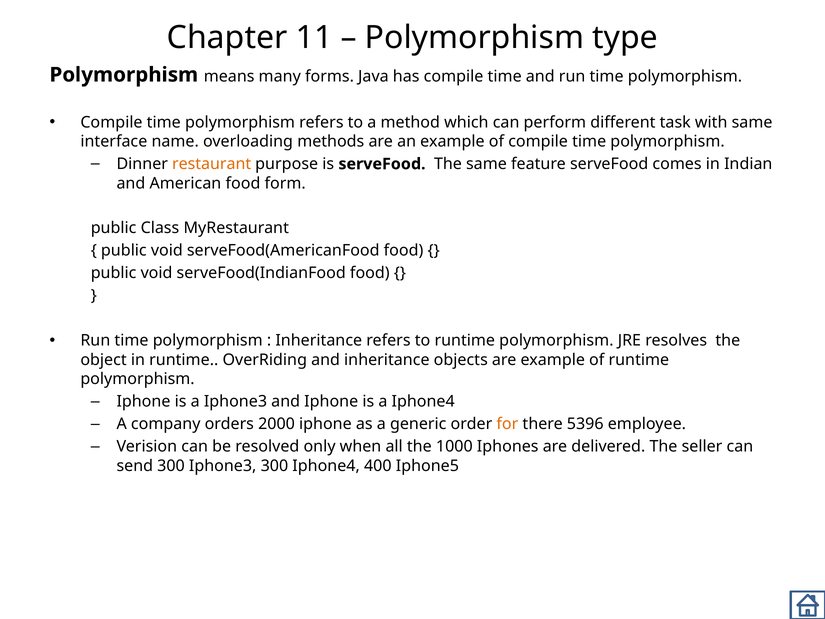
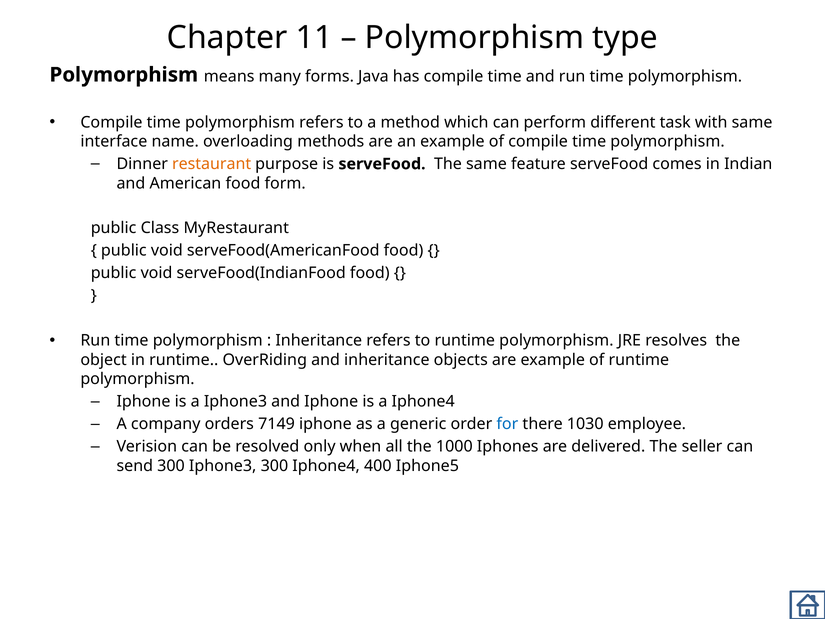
2000: 2000 -> 7149
for colour: orange -> blue
5396: 5396 -> 1030
